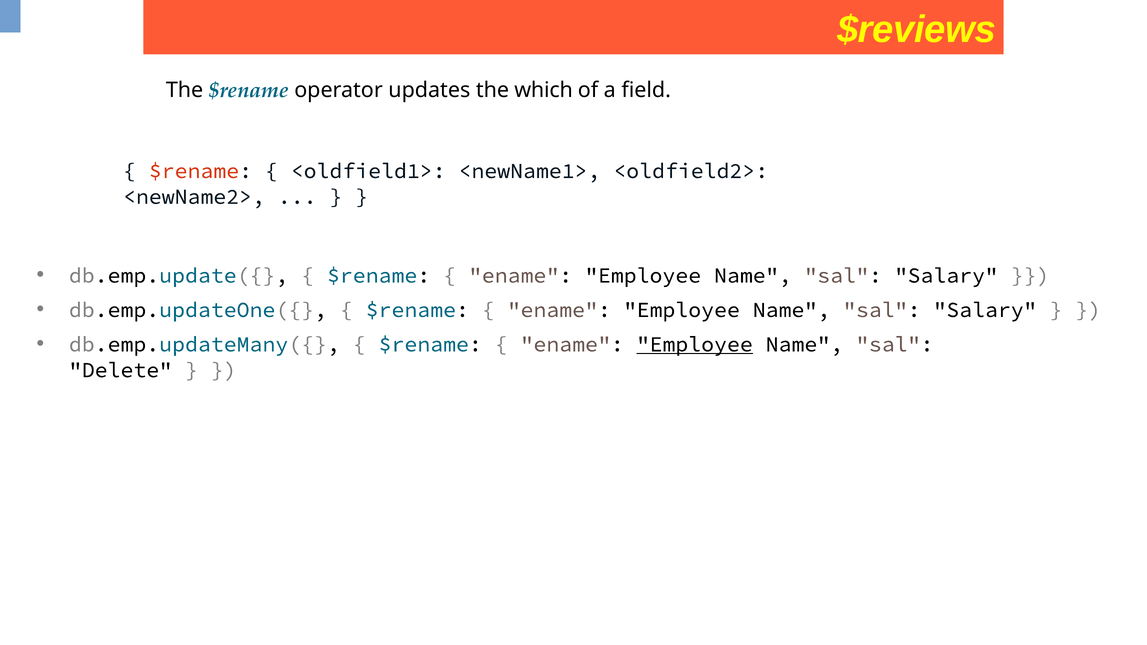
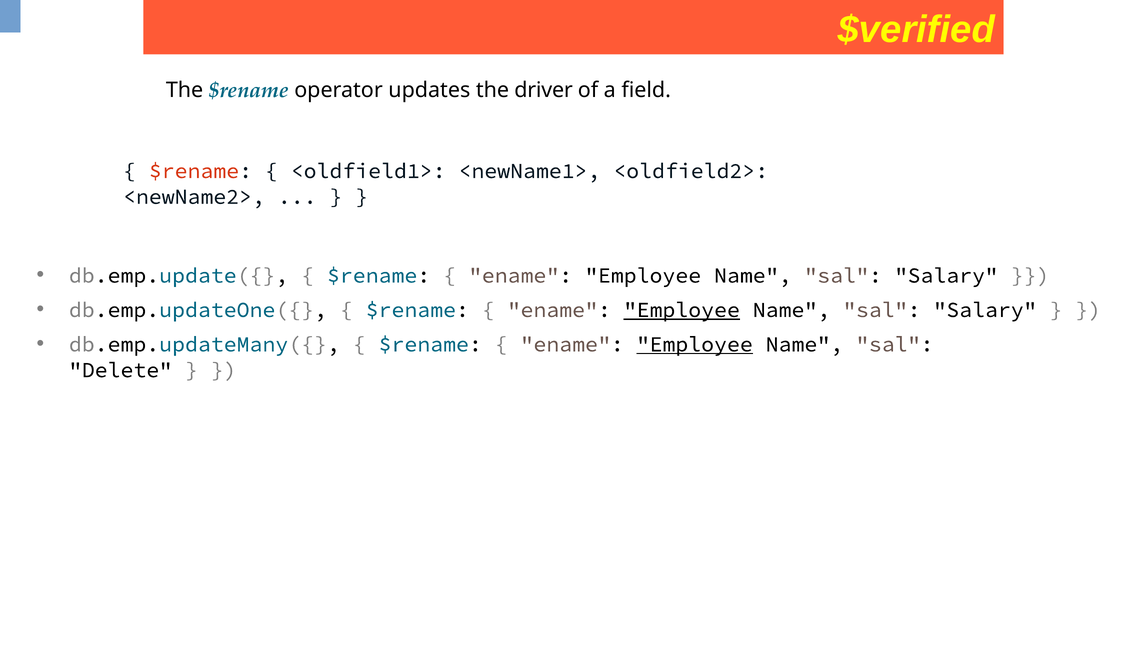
$reviews: $reviews -> $verified
which: which -> driver
Employee at (682, 310) underline: none -> present
